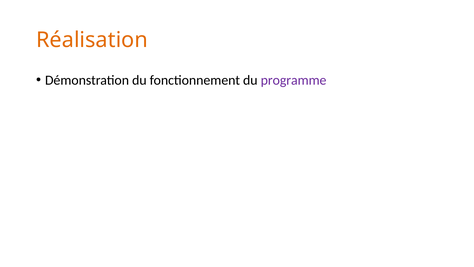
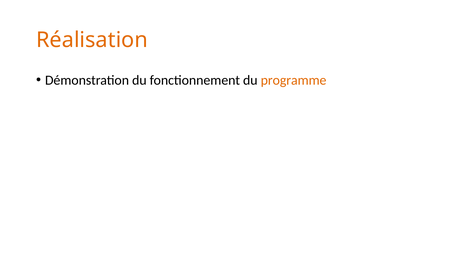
programme colour: purple -> orange
